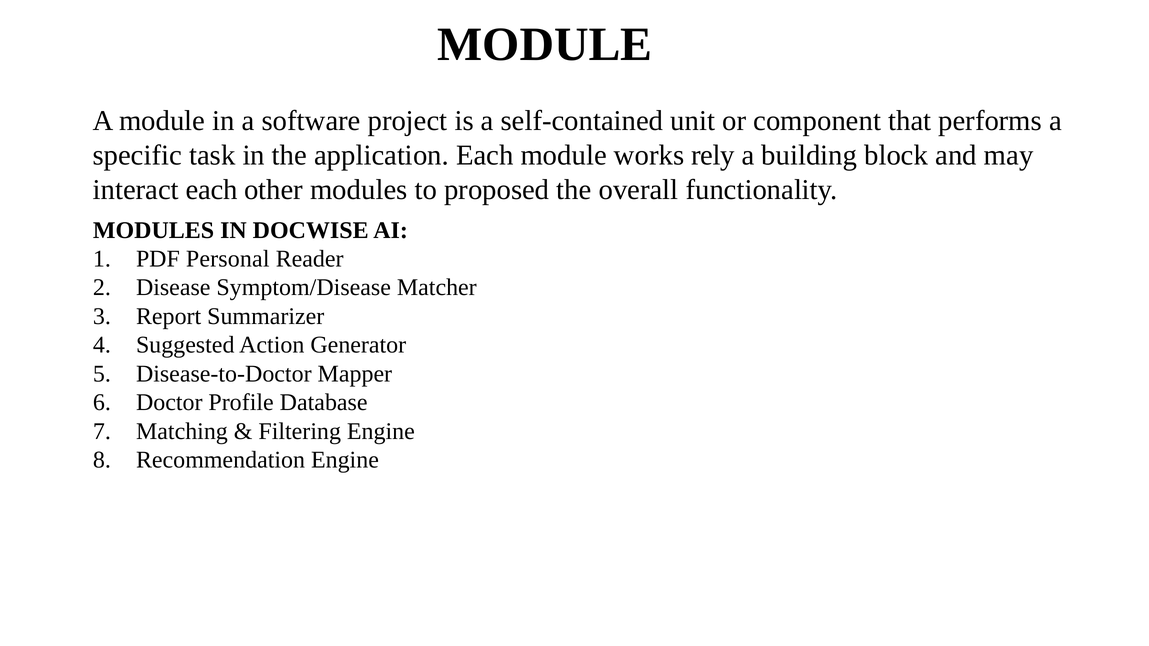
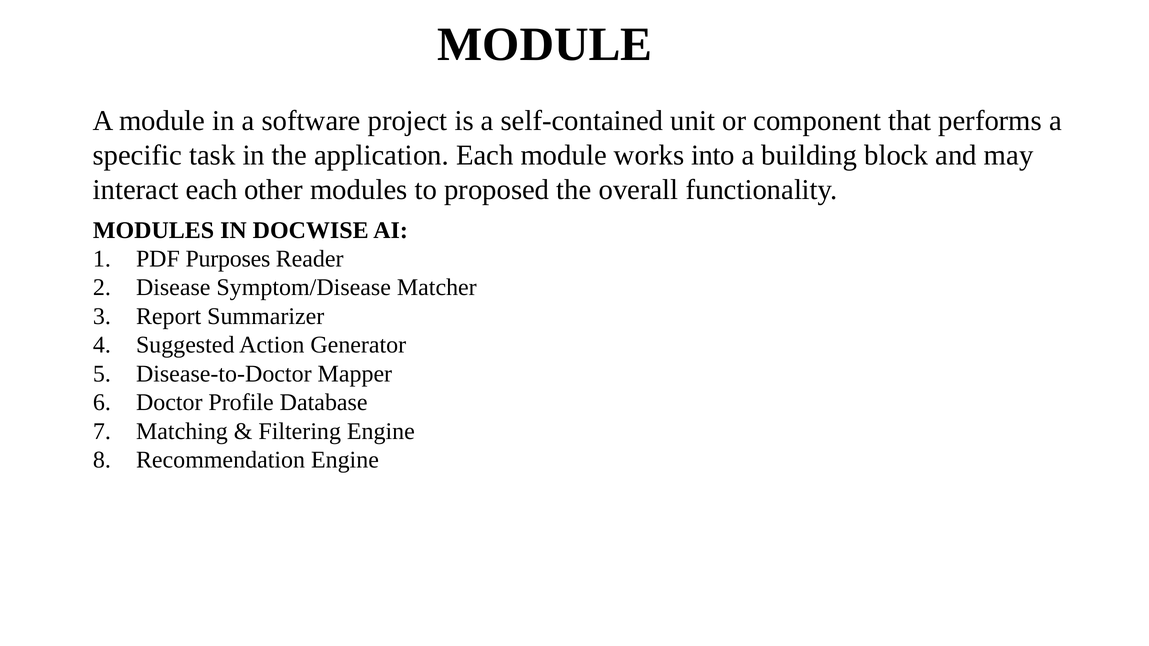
rely: rely -> into
Personal: Personal -> Purposes
